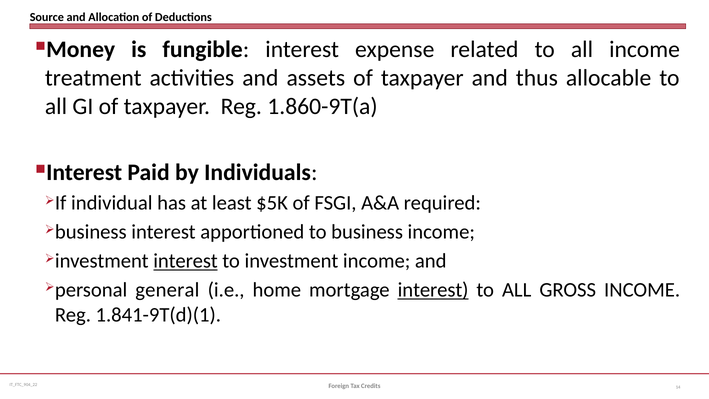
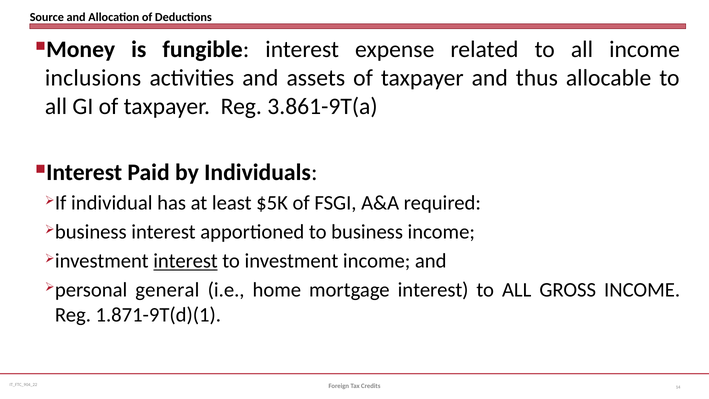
treatment: treatment -> inclusions
1.860-9T(a: 1.860-9T(a -> 3.861-9T(a
interest at (433, 290) underline: present -> none
1.841-9T(d)(1: 1.841-9T(d)(1 -> 1.871-9T(d)(1
